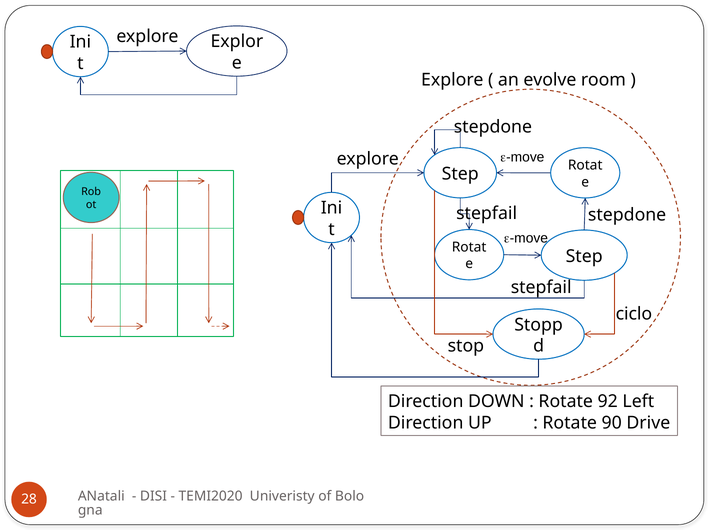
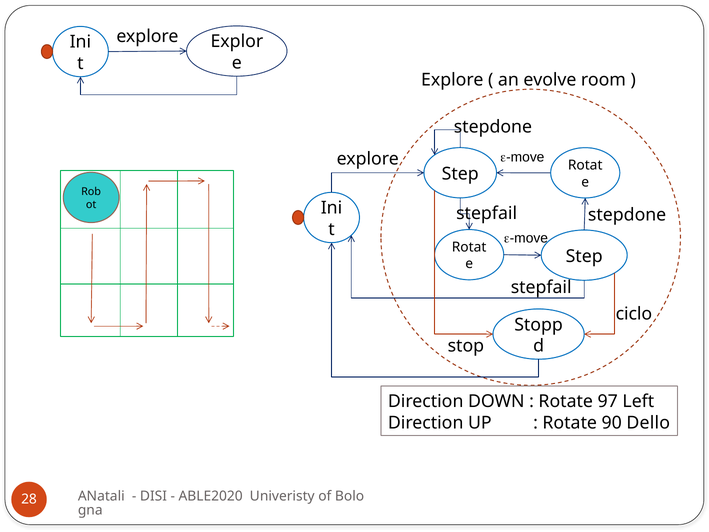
92: 92 -> 97
Drive: Drive -> Dello
TEMI2020: TEMI2020 -> ABLE2020
